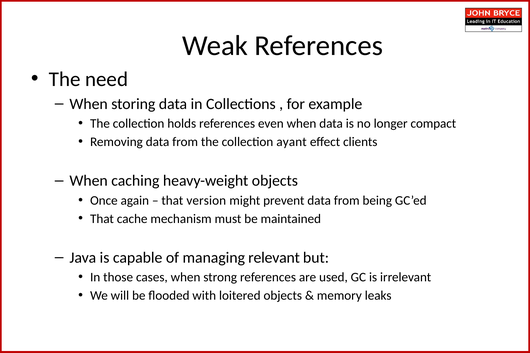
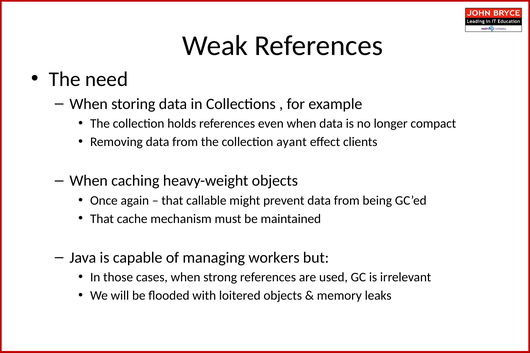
version: version -> callable
relevant: relevant -> workers
